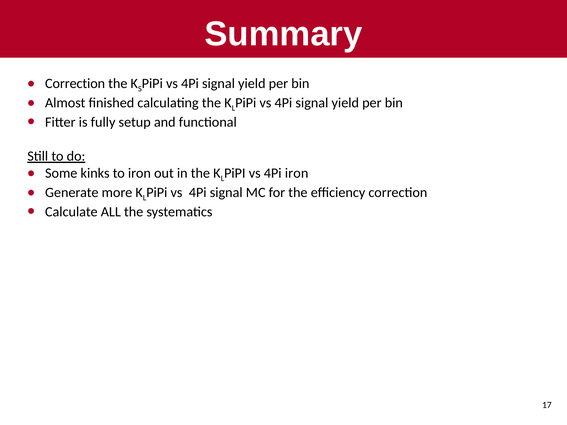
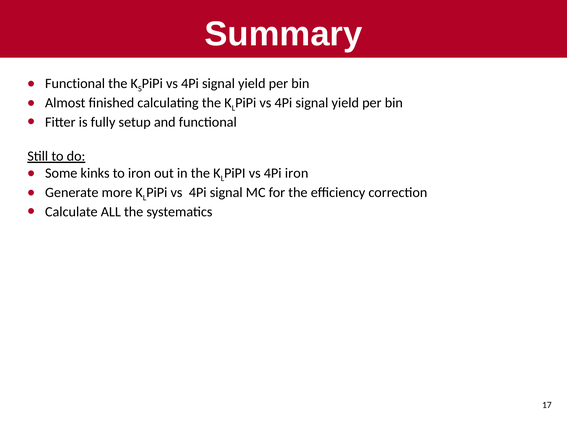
Correction at (75, 83): Correction -> Functional
